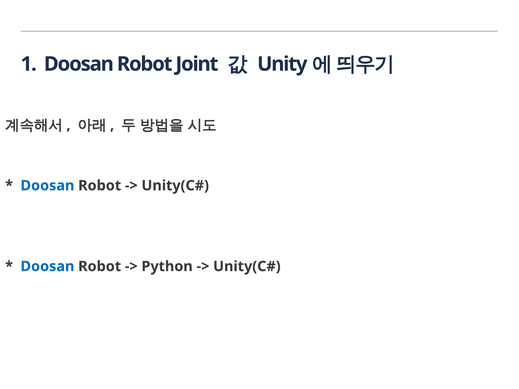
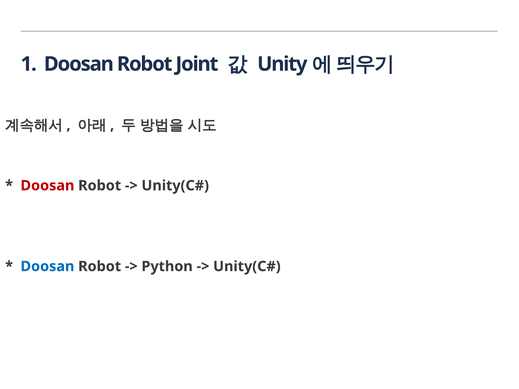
Doosan at (47, 186) colour: blue -> red
